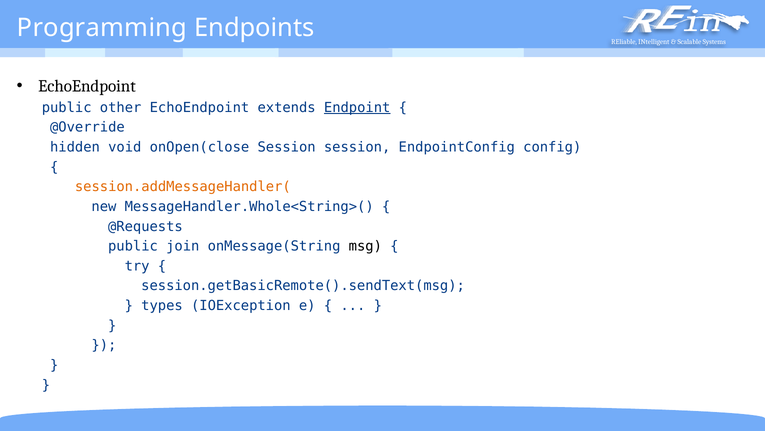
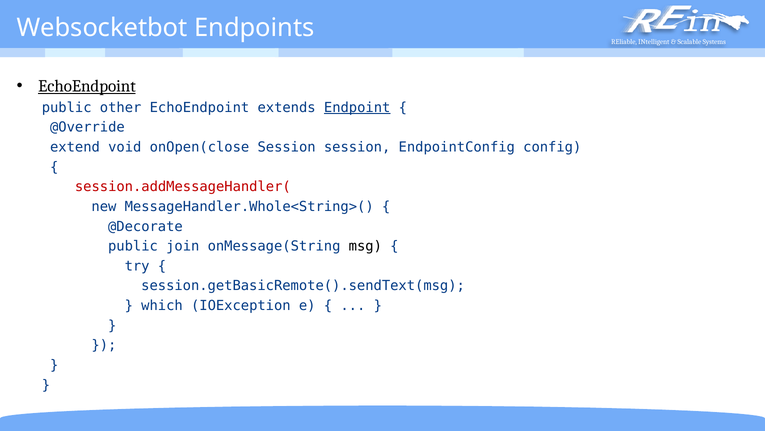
Programming: Programming -> Websocketbot
EchoEndpoint at (87, 86) underline: none -> present
hidden: hidden -> extend
session.addMessageHandler( colour: orange -> red
@Requests: @Requests -> @Decorate
types: types -> which
